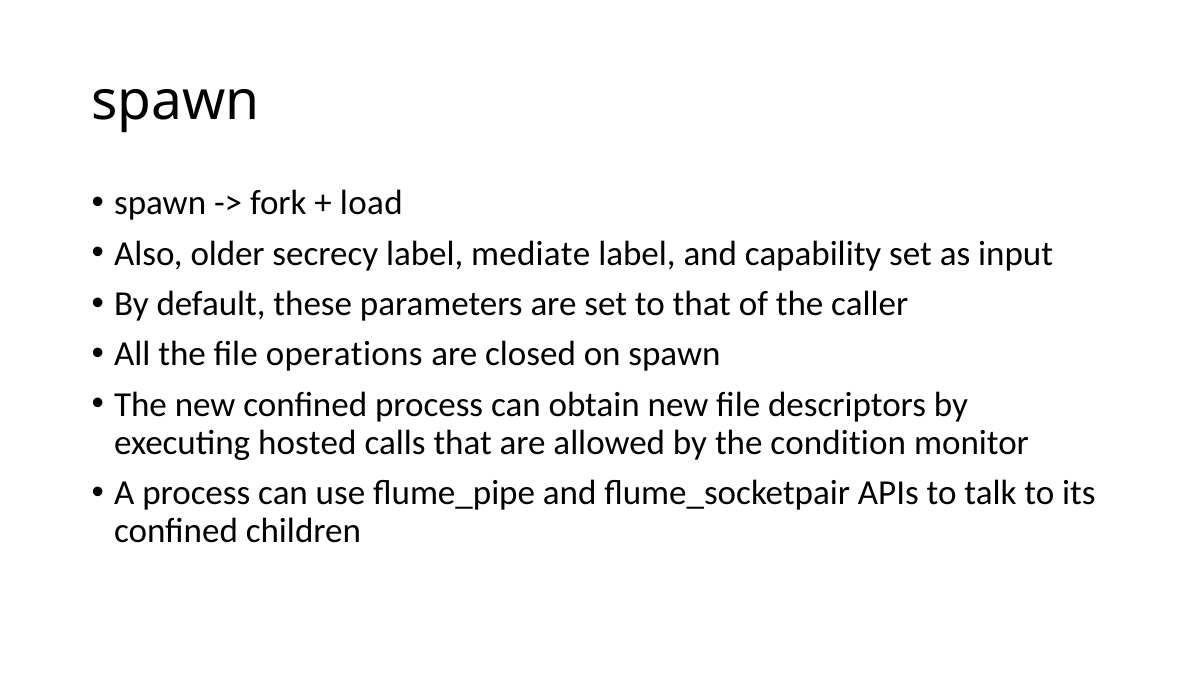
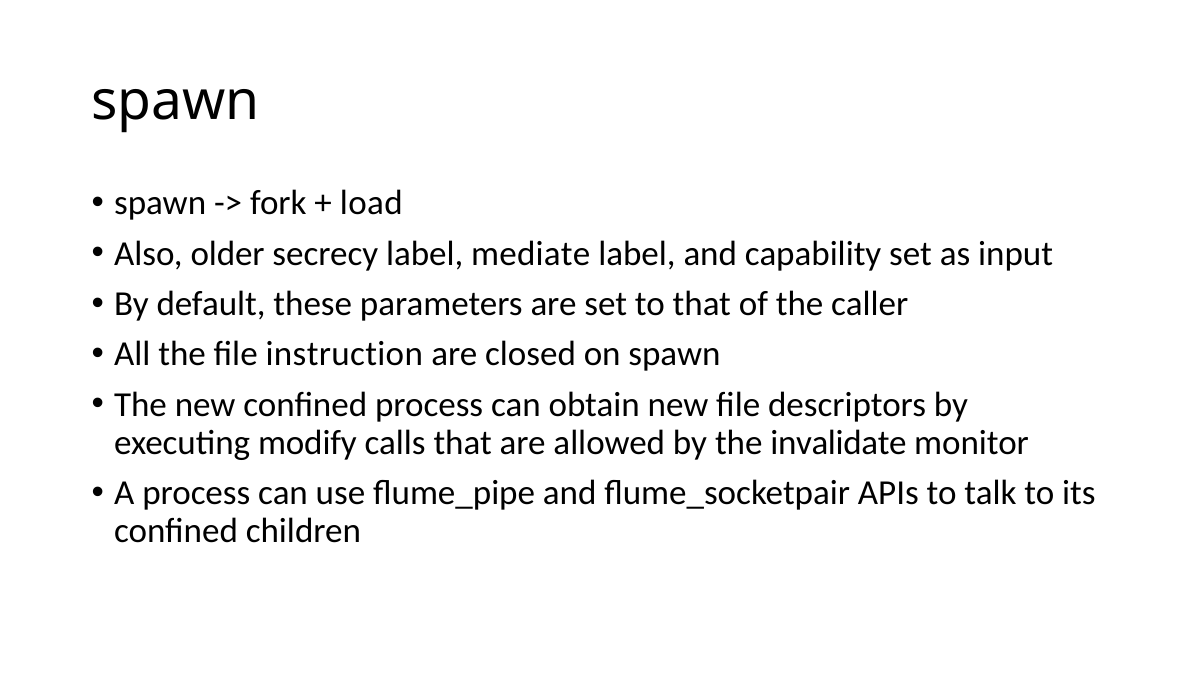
operations: operations -> instruction
hosted: hosted -> modify
condition: condition -> invalidate
